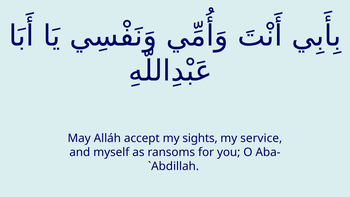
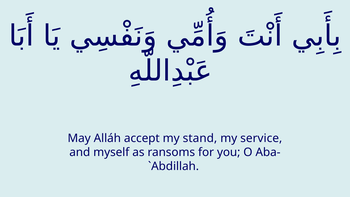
sights: sights -> stand
